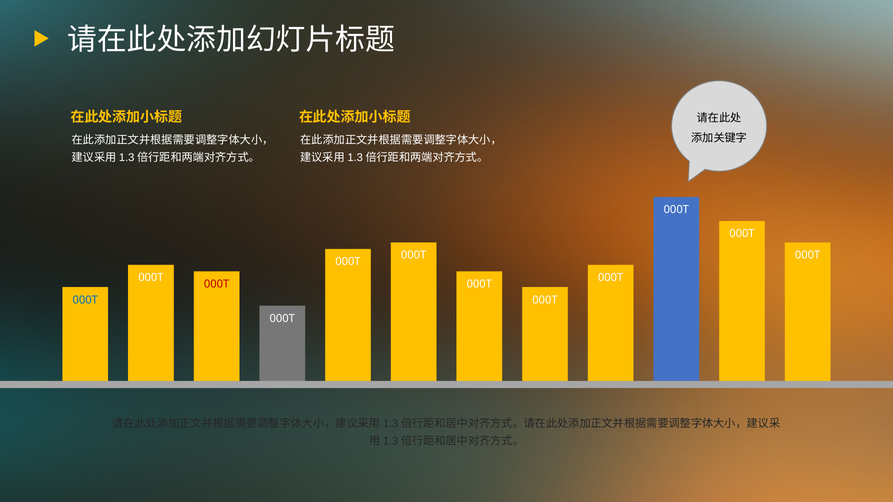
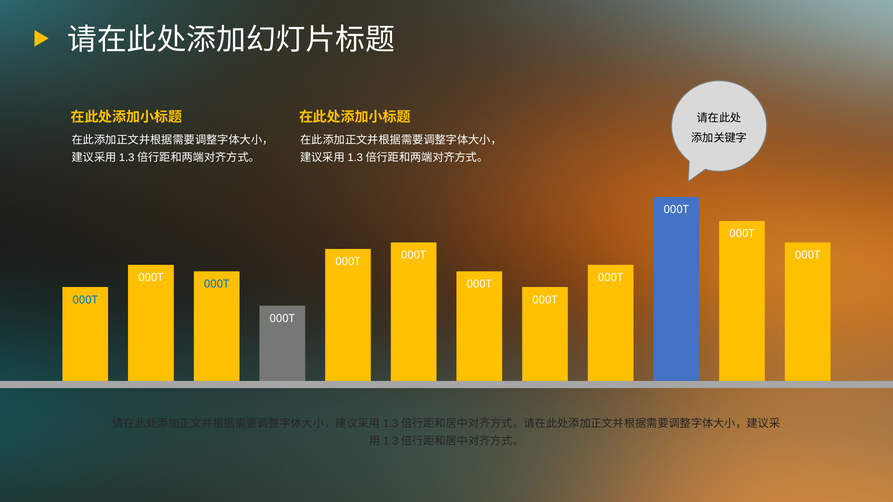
000T at (217, 284) colour: red -> blue
